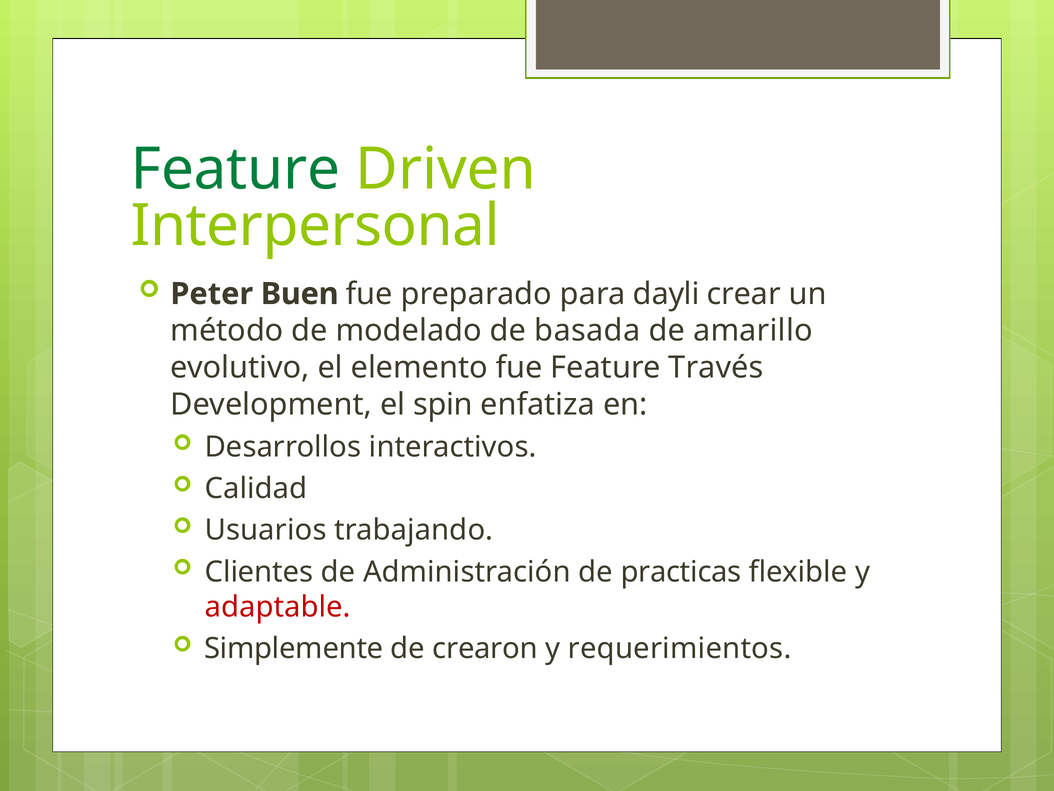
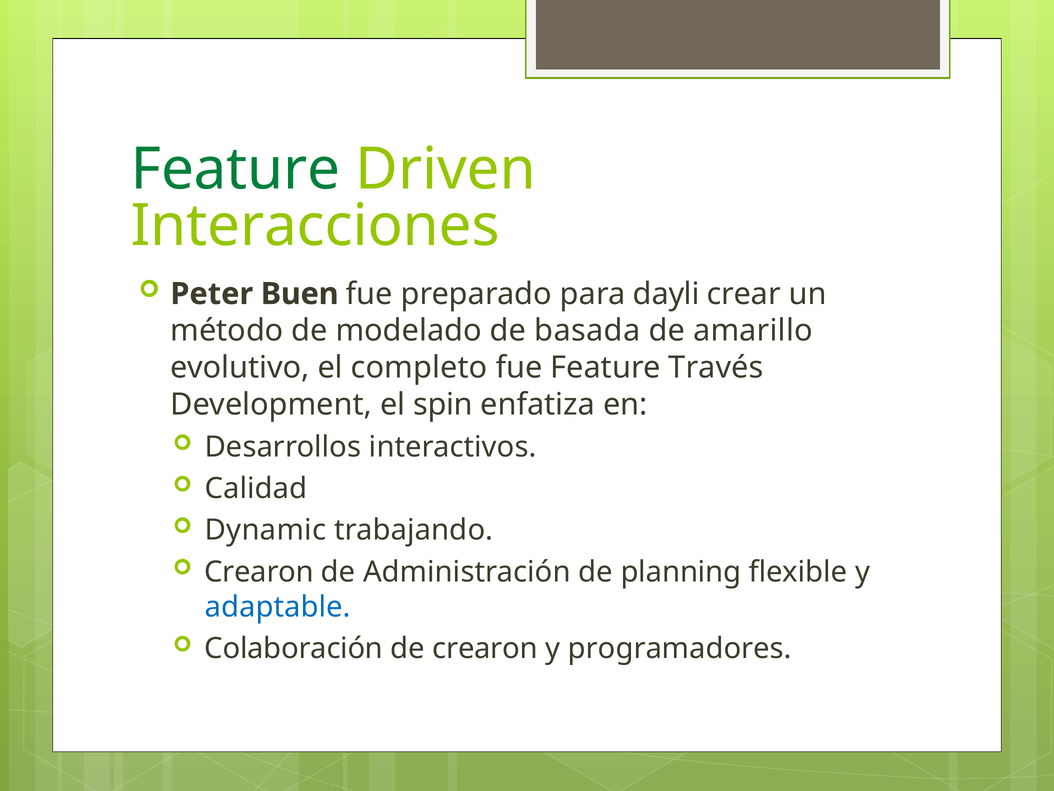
Interpersonal: Interpersonal -> Interacciones
elemento: elemento -> completo
Usuarios: Usuarios -> Dynamic
Clientes at (259, 571): Clientes -> Crearon
practicas: practicas -> planning
adaptable colour: red -> blue
Simplemente: Simplemente -> Colaboración
requerimientos: requerimientos -> programadores
